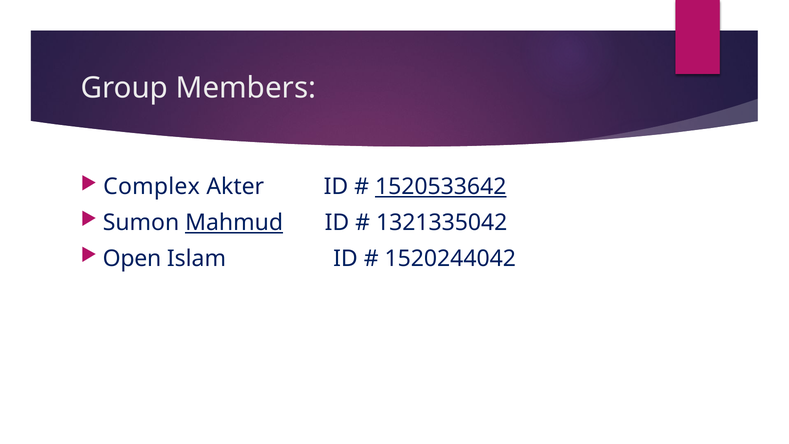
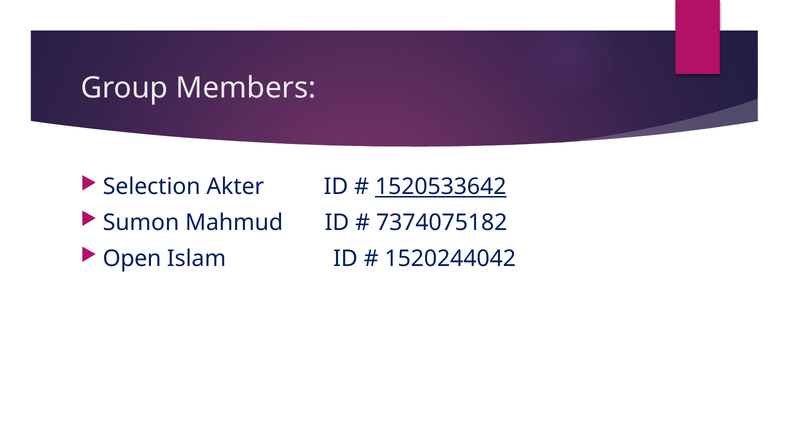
Complex: Complex -> Selection
Mahmud underline: present -> none
1321335042: 1321335042 -> 7374075182
